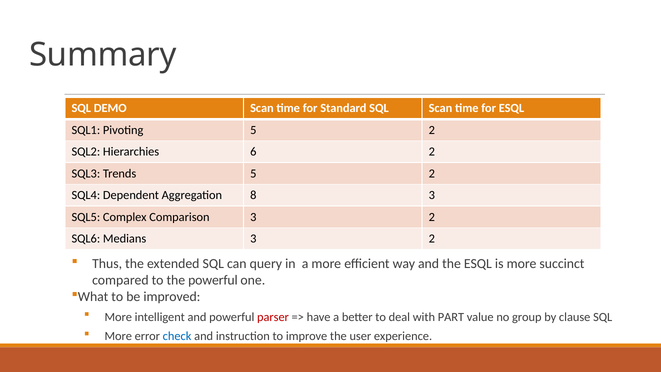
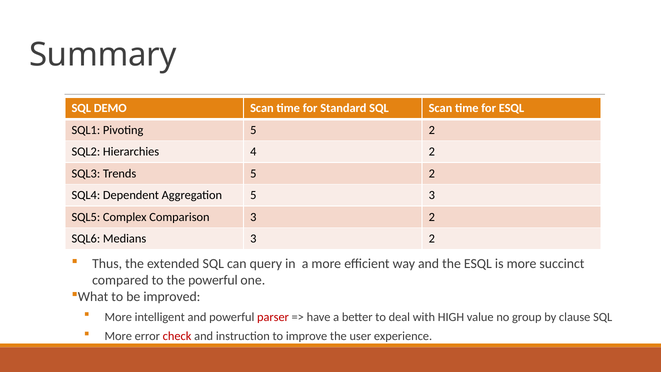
6: 6 -> 4
Aggregation 8: 8 -> 5
PART: PART -> HIGH
check colour: blue -> red
